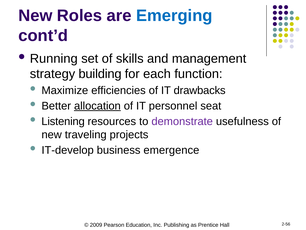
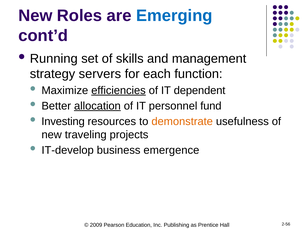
building: building -> servers
efficiencies underline: none -> present
drawbacks: drawbacks -> dependent
seat: seat -> fund
Listening: Listening -> Investing
demonstrate colour: purple -> orange
